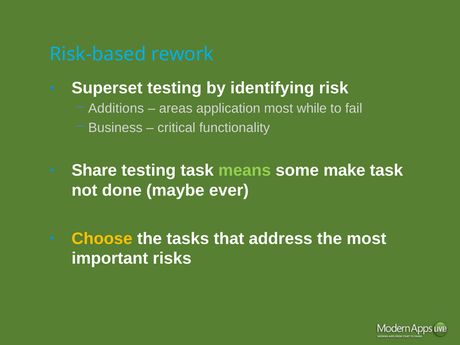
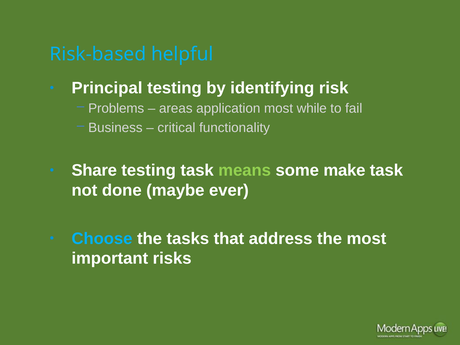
rework: rework -> helpful
Superset: Superset -> Principal
Additions: Additions -> Problems
Choose colour: yellow -> light blue
